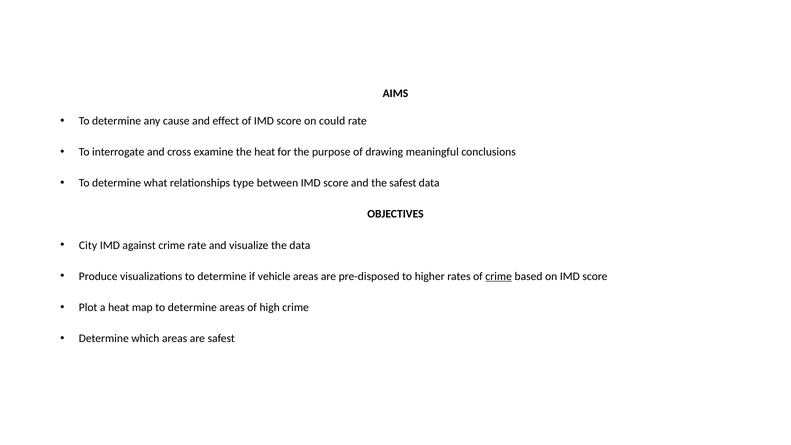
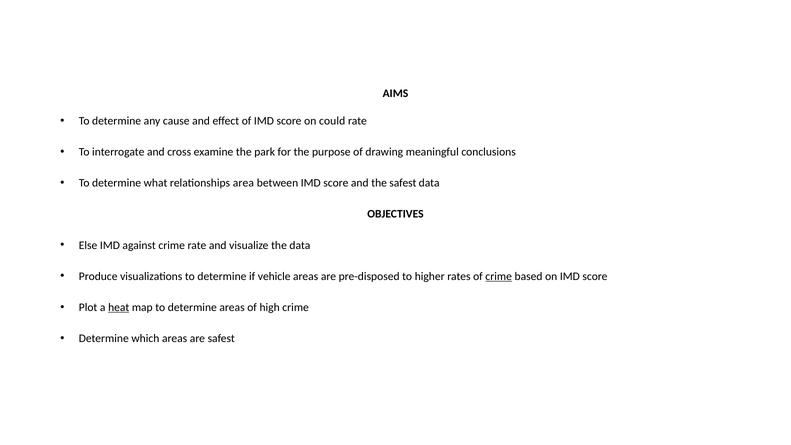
the heat: heat -> park
type: type -> area
City: City -> Else
heat at (119, 307) underline: none -> present
